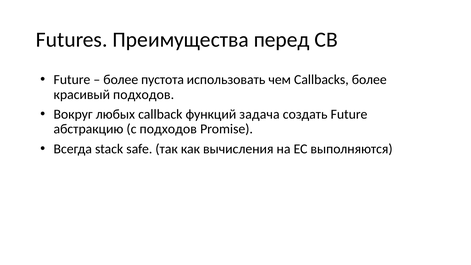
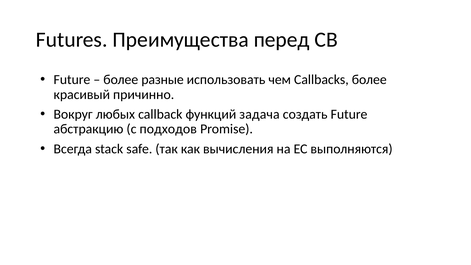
пустота: пустота -> разные
красивый подходов: подходов -> причинно
